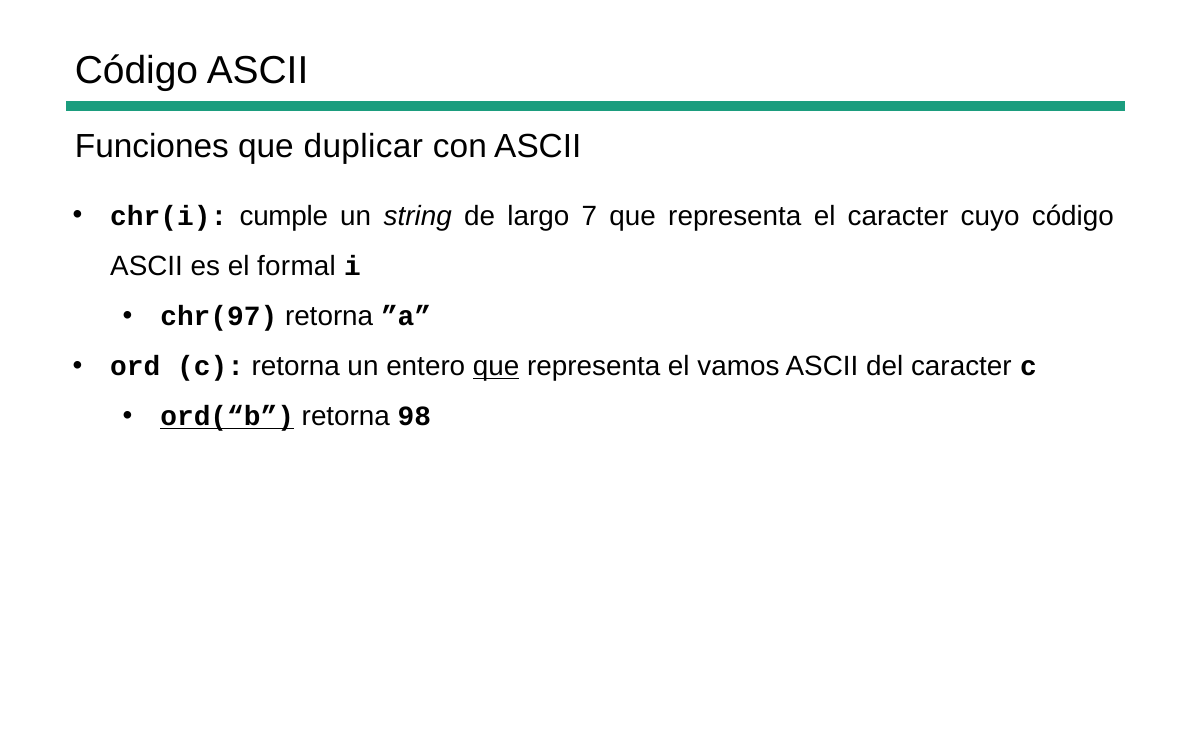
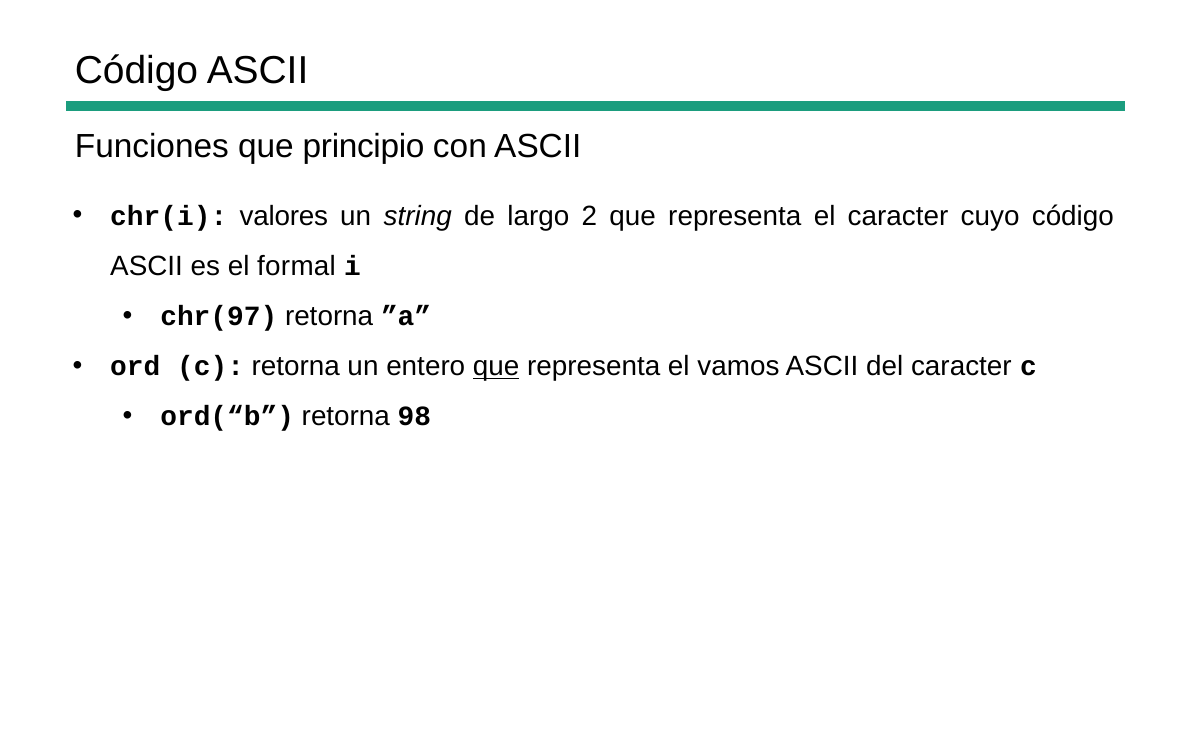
duplicar: duplicar -> principio
cumple: cumple -> valores
7: 7 -> 2
ord(“b underline: present -> none
